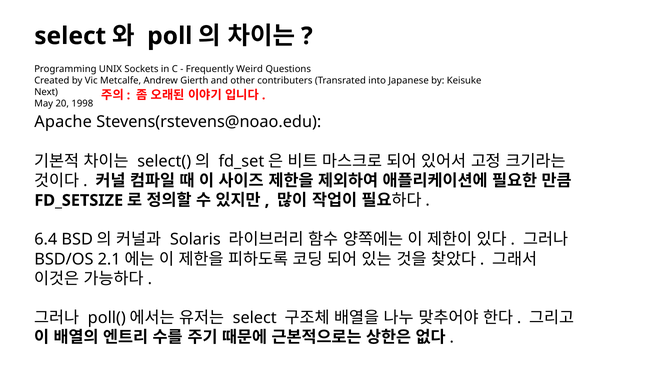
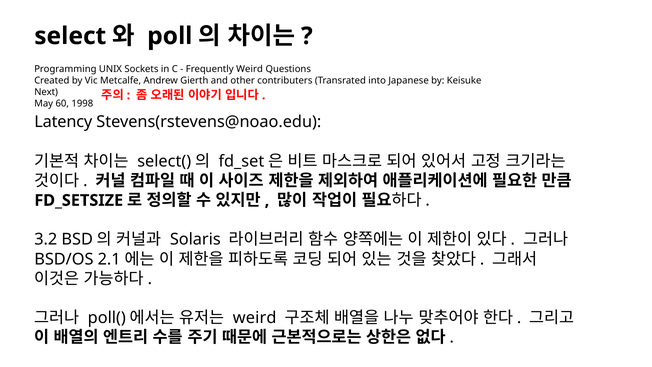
20: 20 -> 60
Apache: Apache -> Latency
6.4: 6.4 -> 3.2
select at (255, 318): select -> weird
